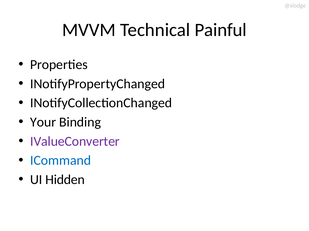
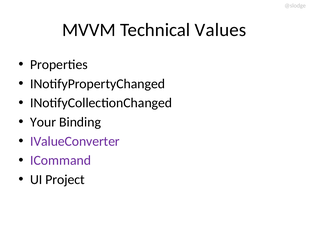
Painful: Painful -> Values
ICommand colour: blue -> purple
Hidden: Hidden -> Project
